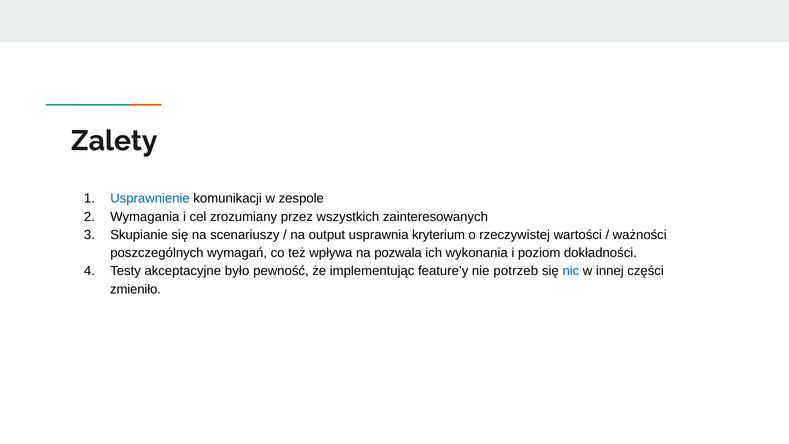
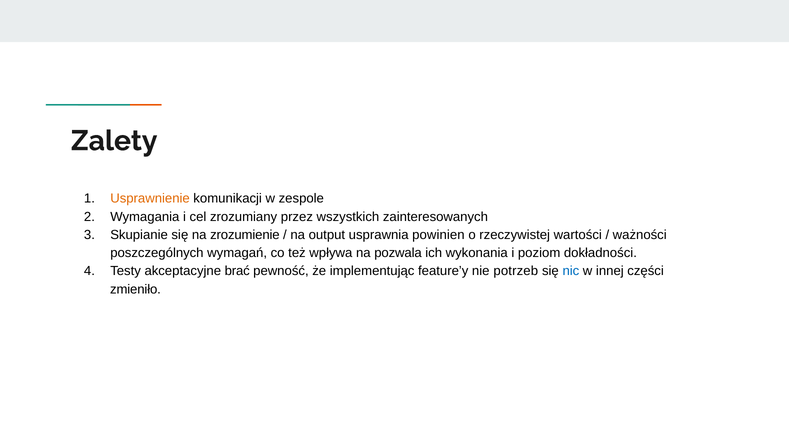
Usprawnienie colour: blue -> orange
scenariuszy: scenariuszy -> zrozumienie
kryterium: kryterium -> powinien
było: było -> brać
